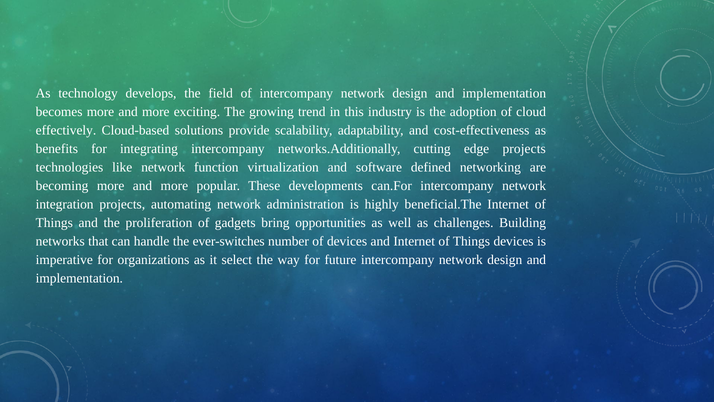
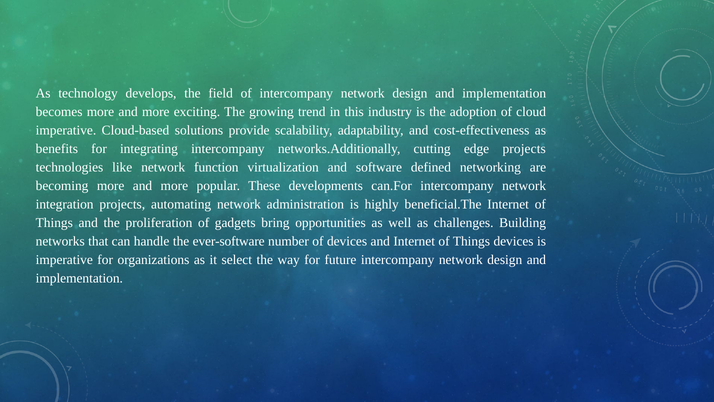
effectively at (66, 130): effectively -> imperative
ever-switches: ever-switches -> ever-software
